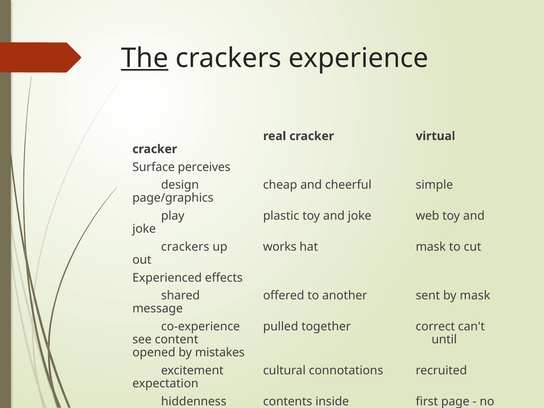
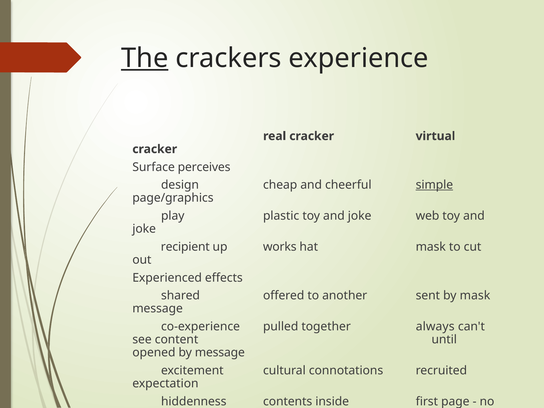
simple underline: none -> present
crackers at (185, 247): crackers -> recipient
correct: correct -> always
by mistakes: mistakes -> message
